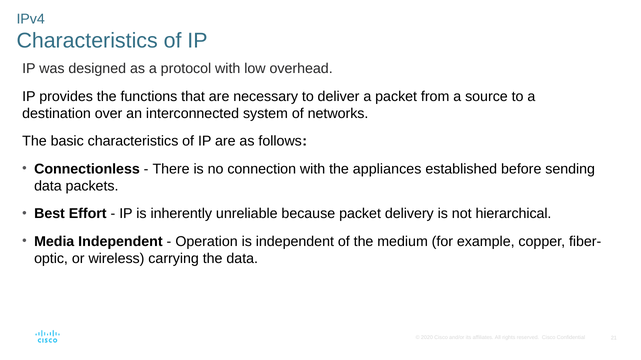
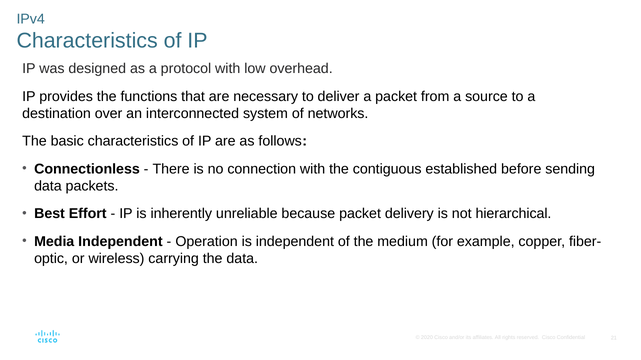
appliances: appliances -> contiguous
